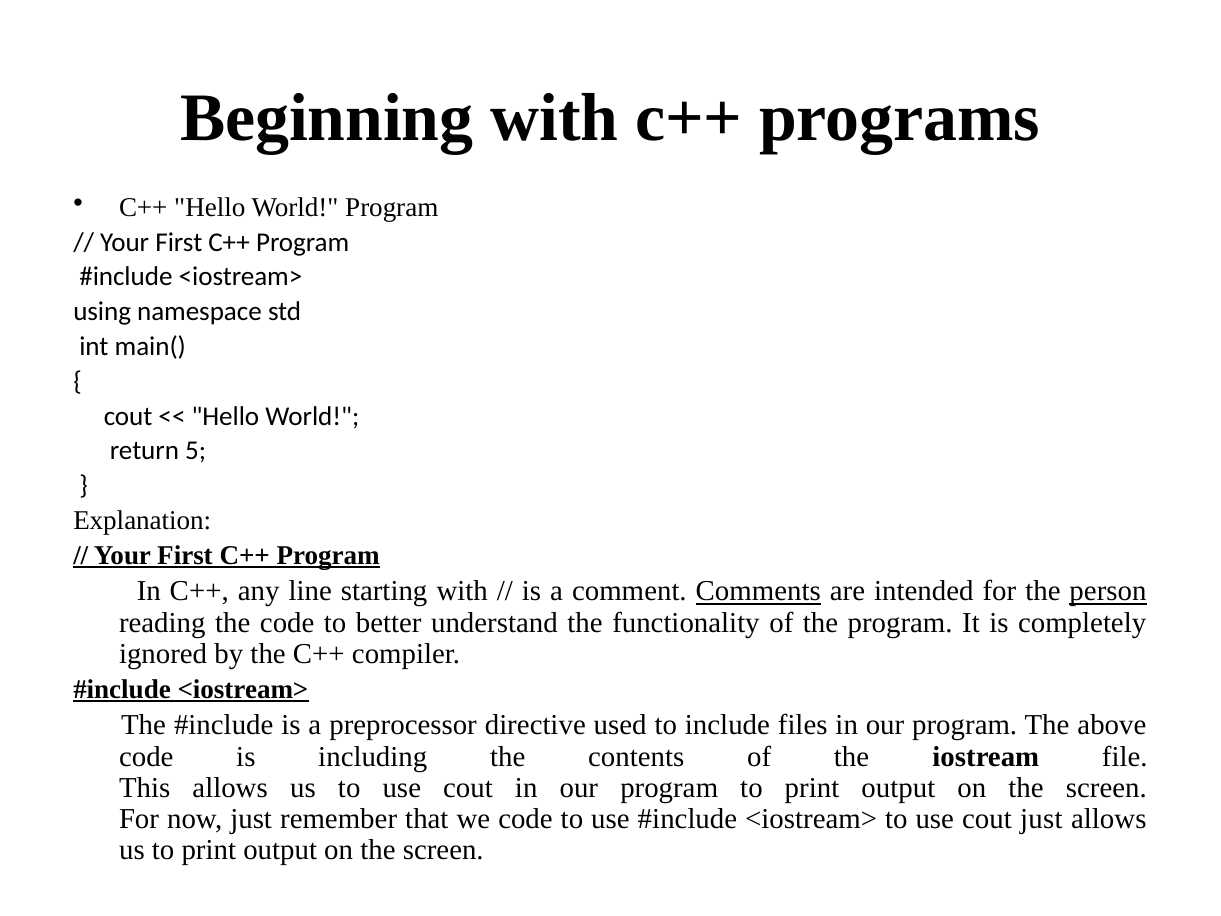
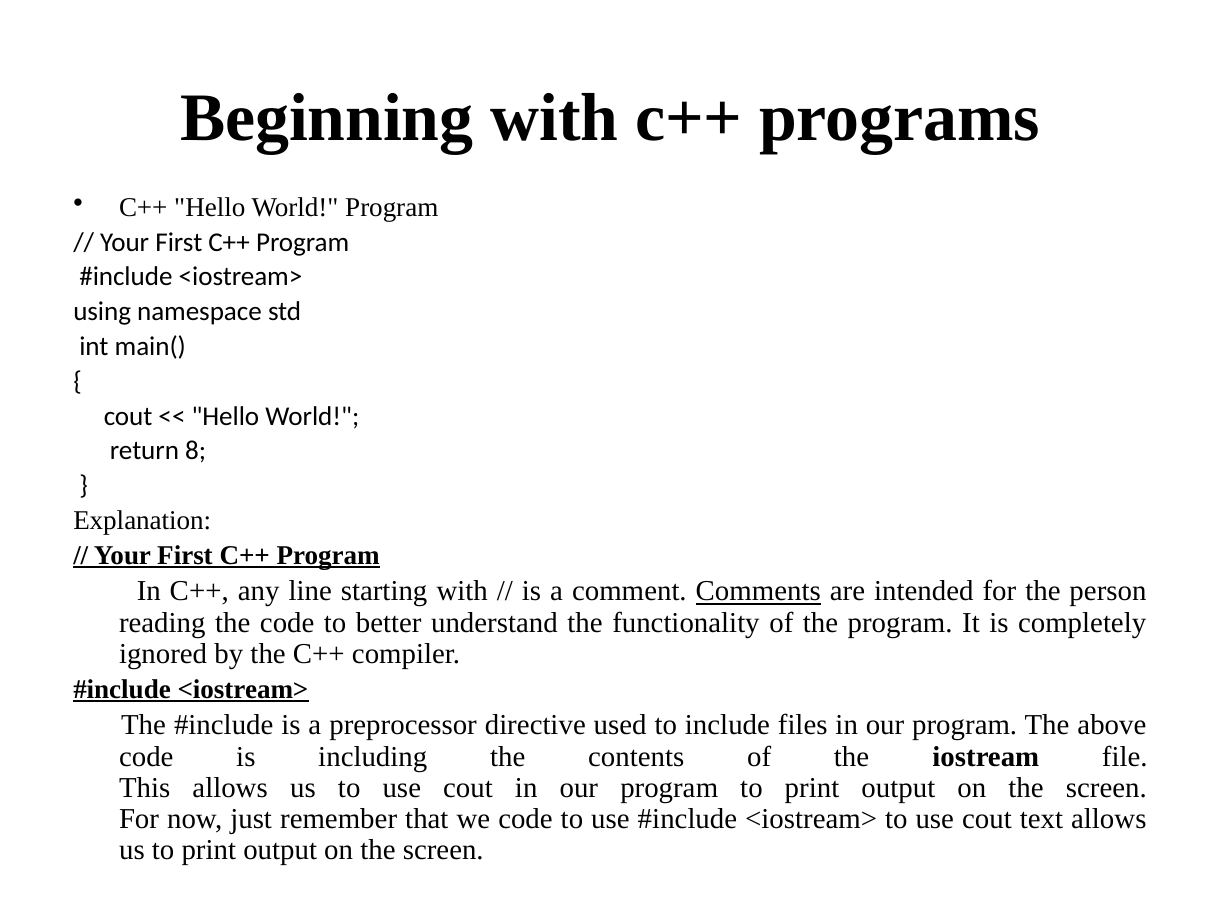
5: 5 -> 8
person underline: present -> none
cout just: just -> text
